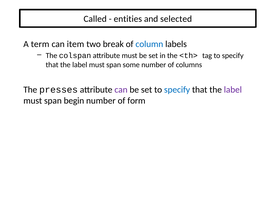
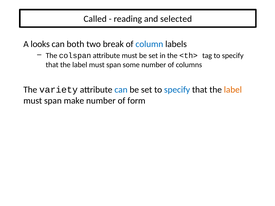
entities: entities -> reading
term: term -> looks
item: item -> both
presses: presses -> variety
can at (121, 90) colour: purple -> blue
label at (233, 90) colour: purple -> orange
begin: begin -> make
